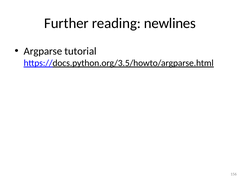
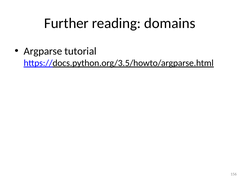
newlines: newlines -> domains
